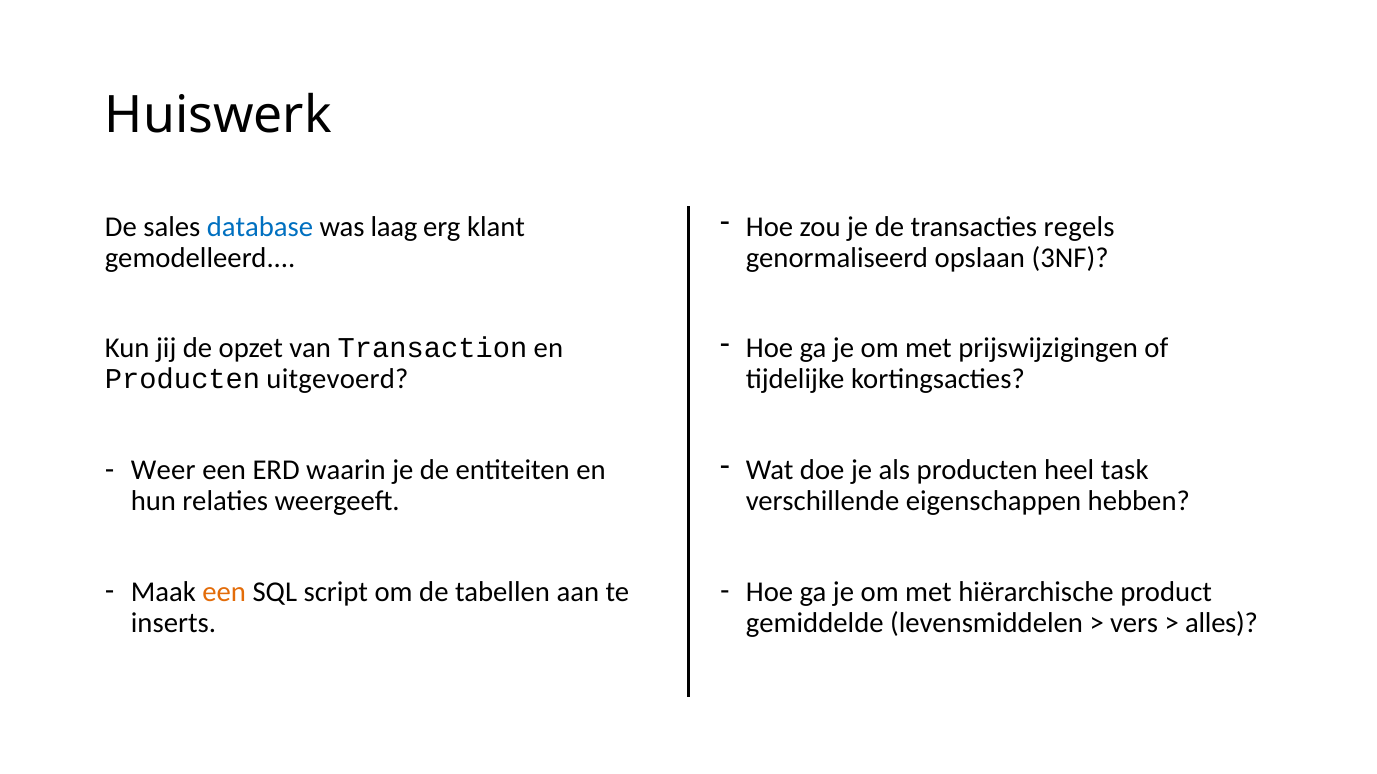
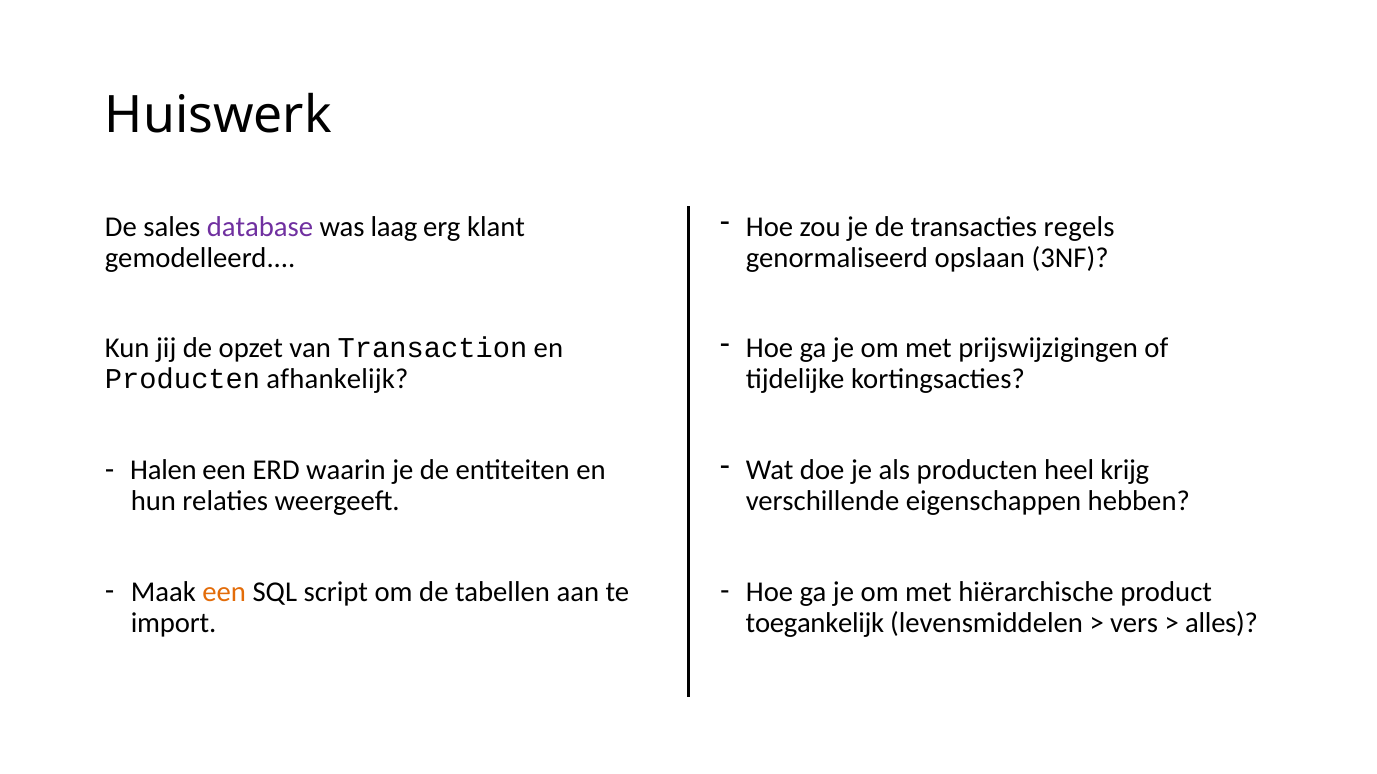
database colour: blue -> purple
uitgevoerd: uitgevoerd -> afhankelijk
Weer: Weer -> Halen
task: task -> krijg
inserts: inserts -> import
gemiddelde: gemiddelde -> toegankelijk
